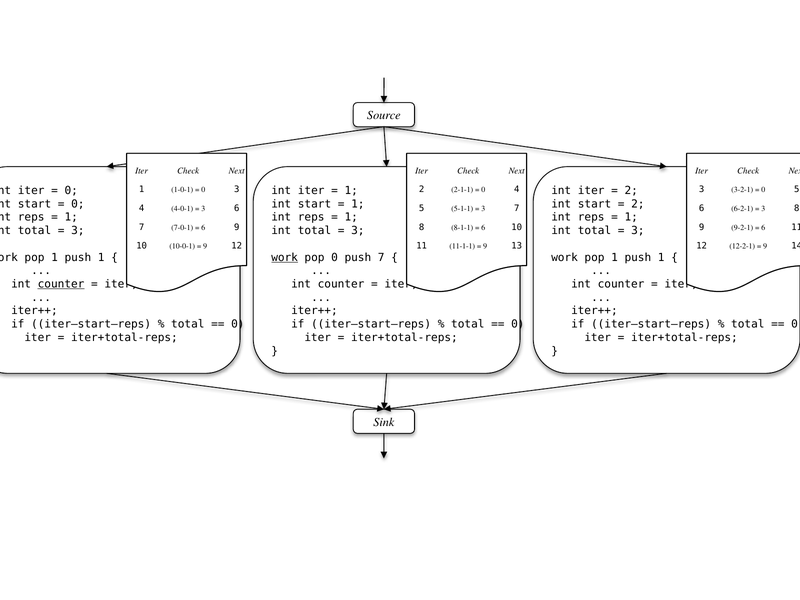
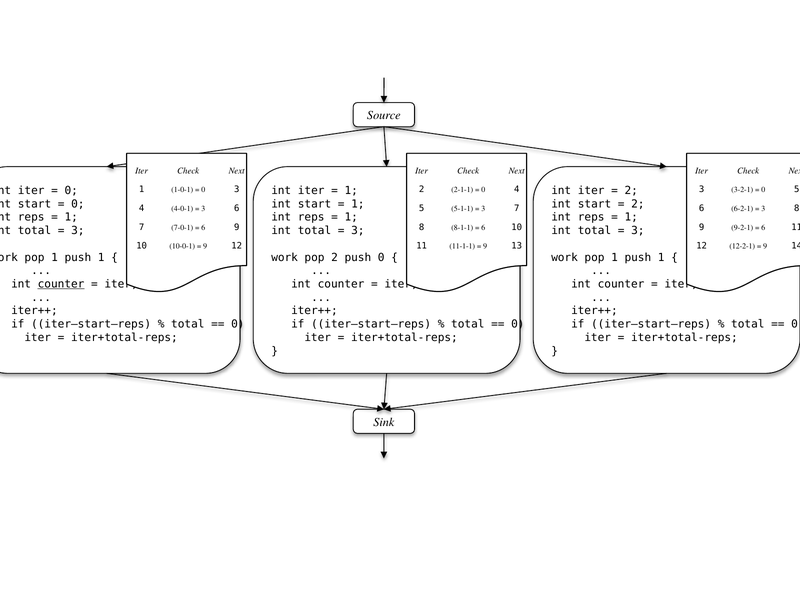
work at (285, 257) underline: present -> none
pop 0: 0 -> 2
push 7: 7 -> 0
